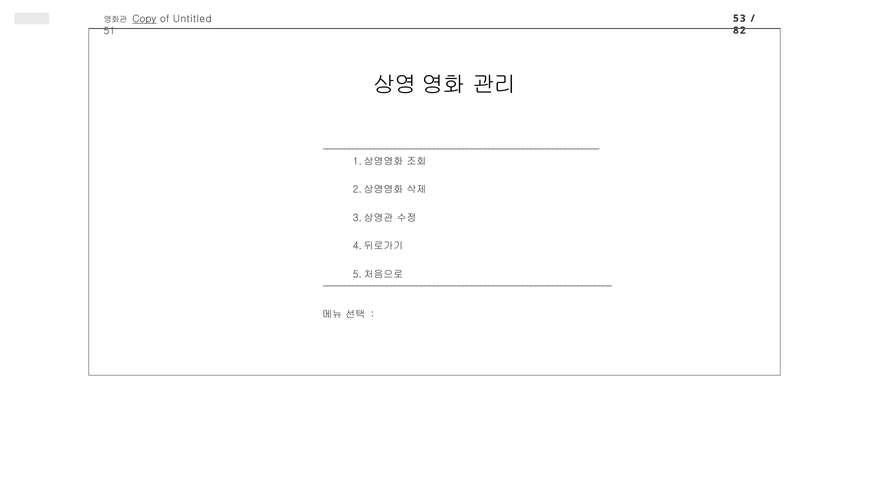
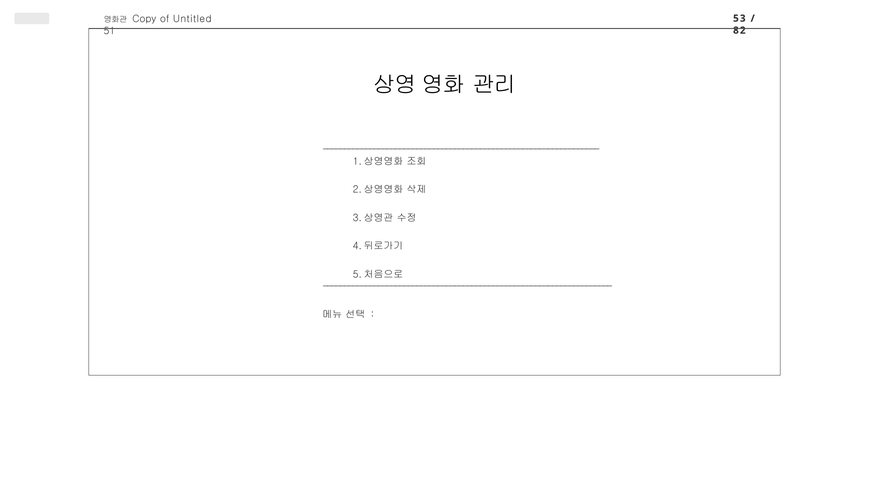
Copy underline: present -> none
